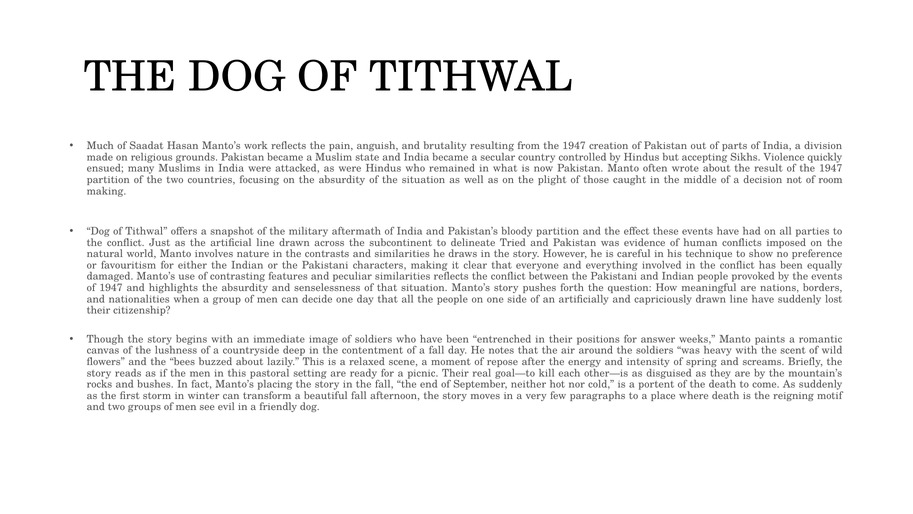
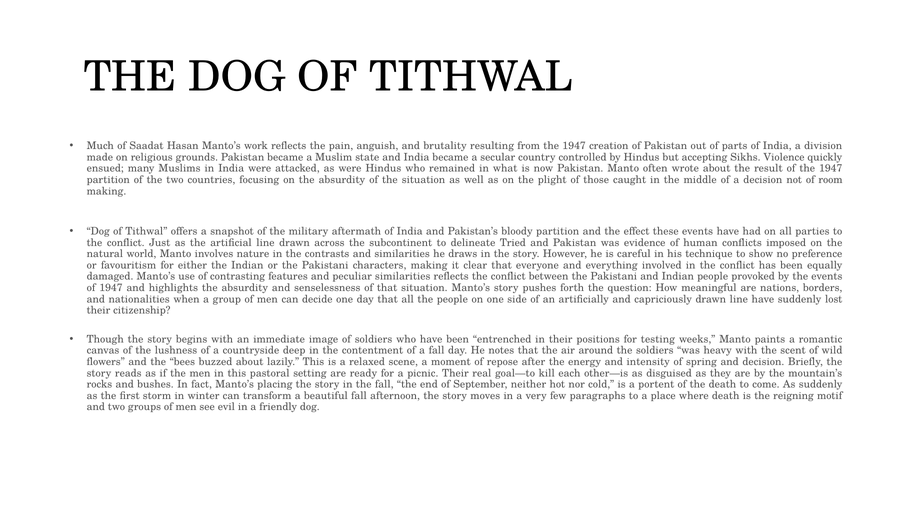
answer: answer -> testing
and screams: screams -> decision
